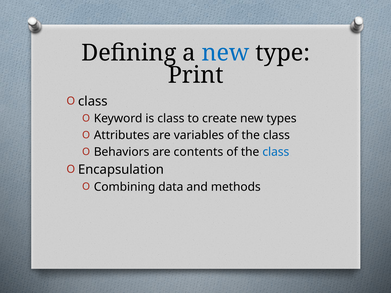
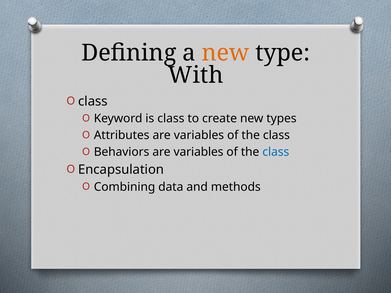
new at (225, 53) colour: blue -> orange
Print: Print -> With
Behaviors are contents: contents -> variables
